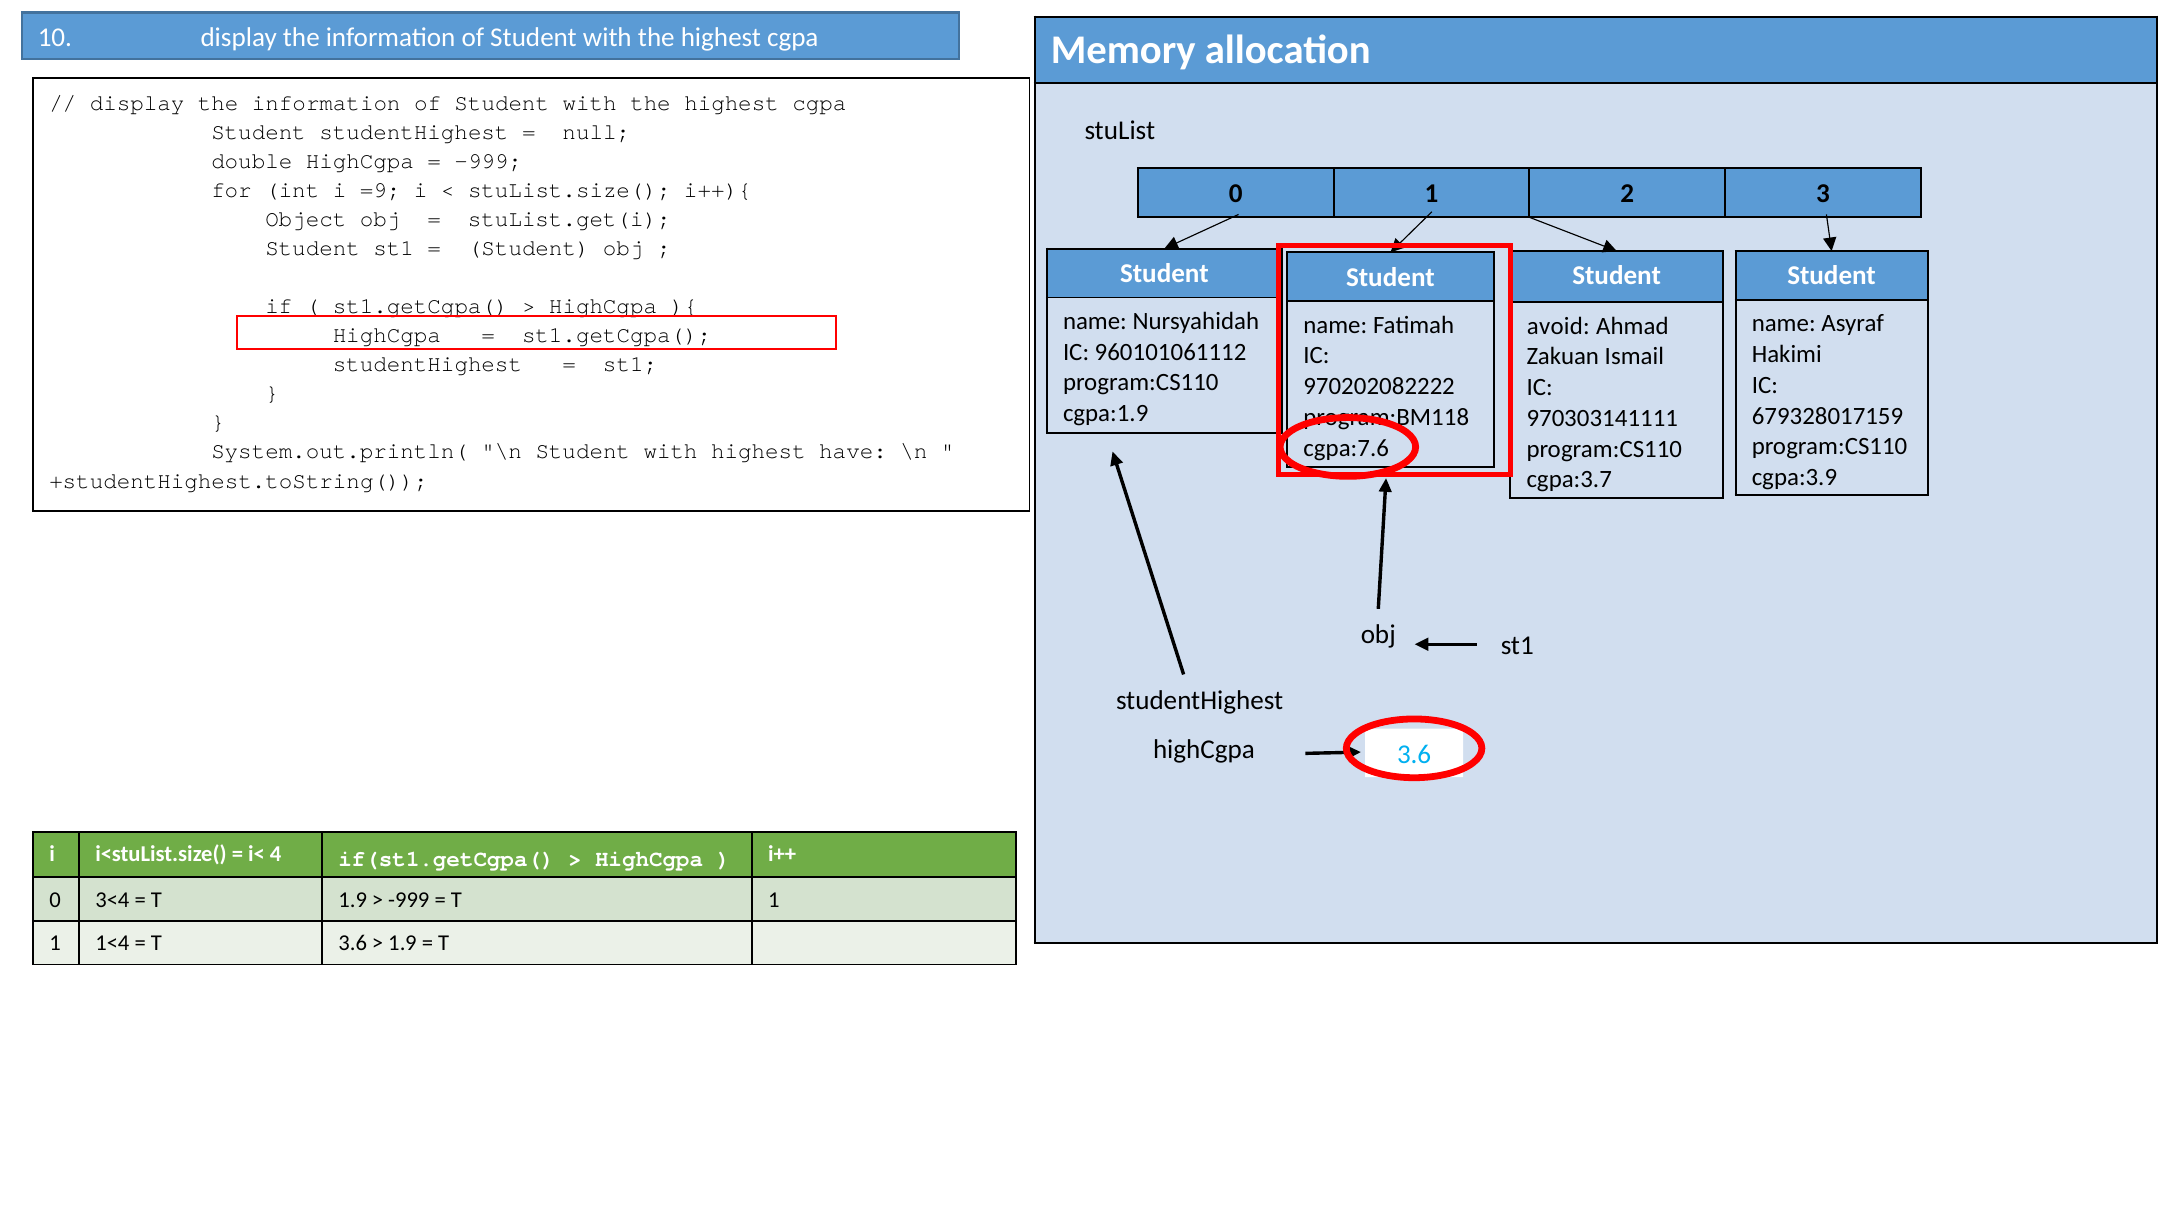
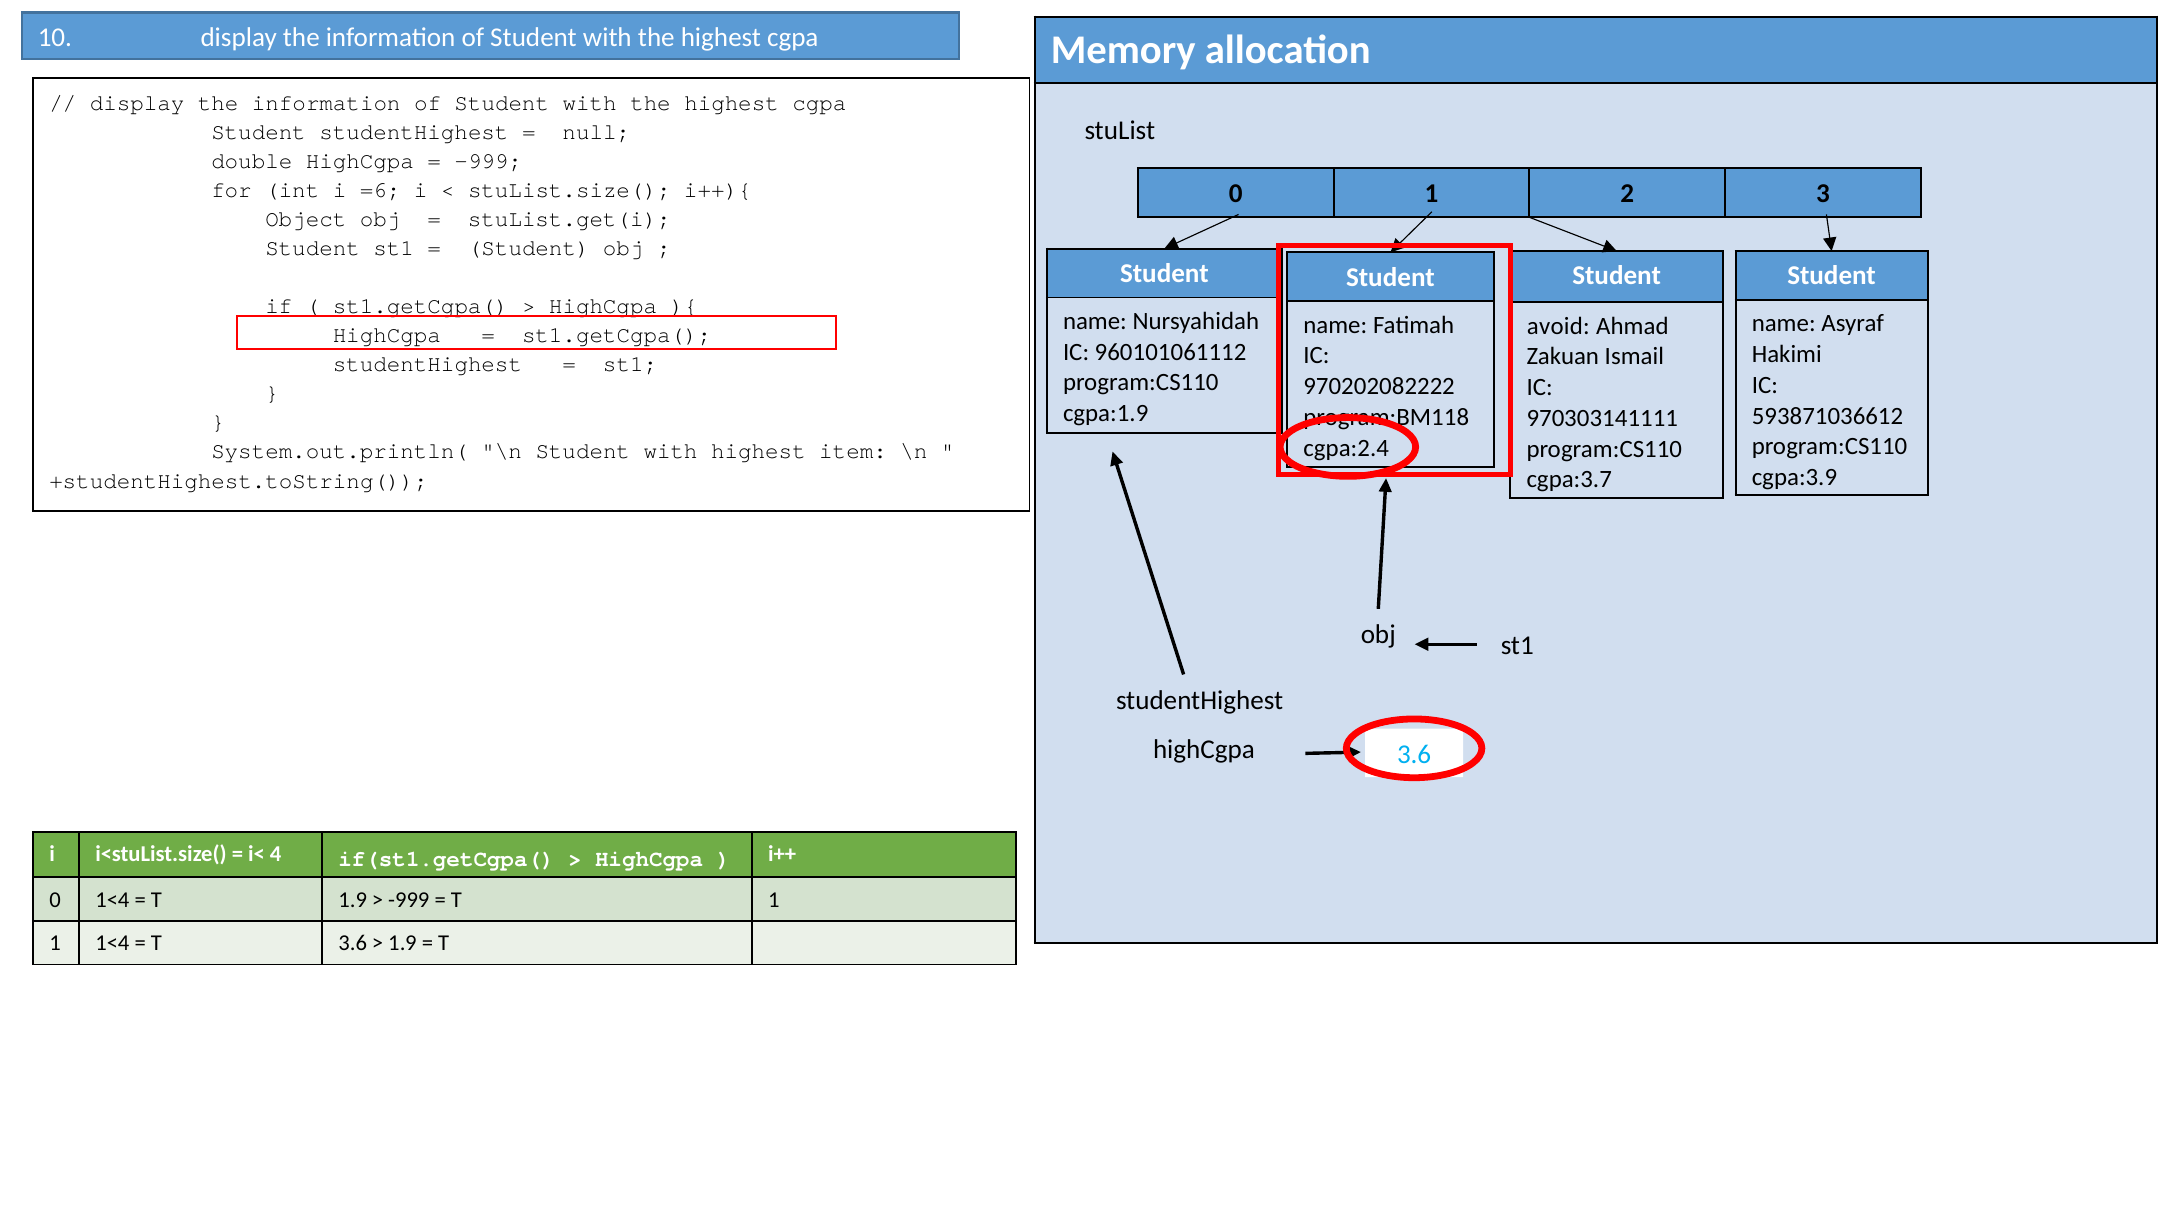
=9: =9 -> =6
679328017159: 679328017159 -> 593871036612
cgpa:7.6: cgpa:7.6 -> cgpa:2.4
have: have -> item
0 3<4: 3<4 -> 1<4
